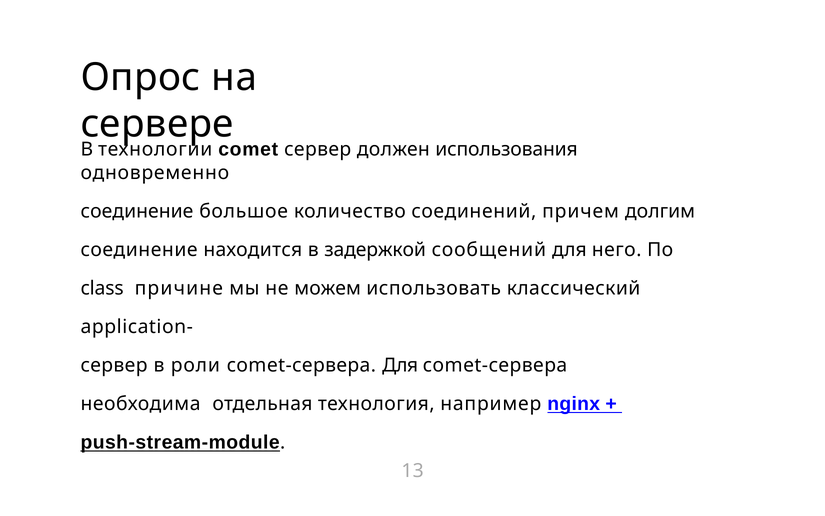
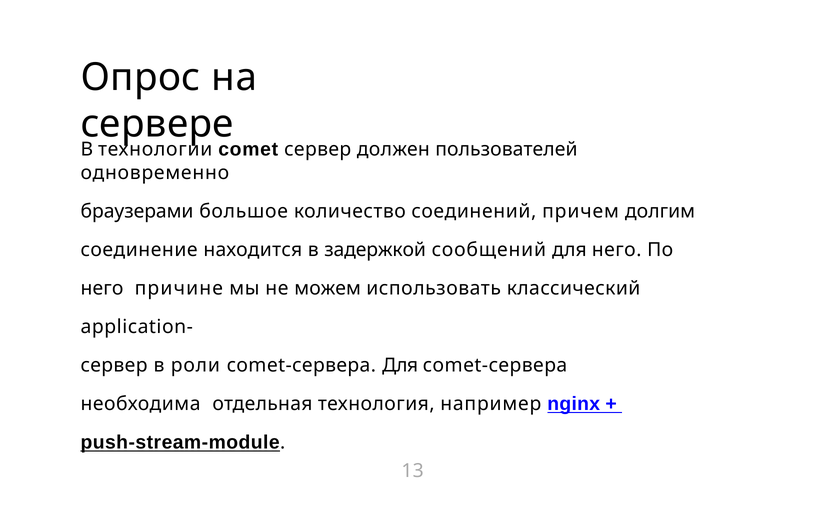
использования: использования -> пользователей
соединение at (137, 211): соединение -> браузерами
class at (102, 288): class -> него
